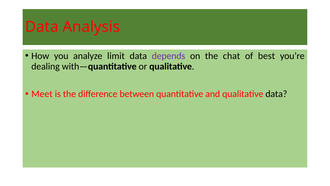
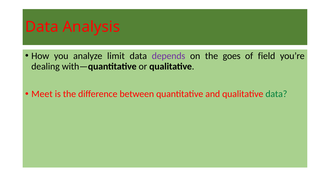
chat: chat -> goes
best: best -> field
data at (276, 94) colour: black -> green
